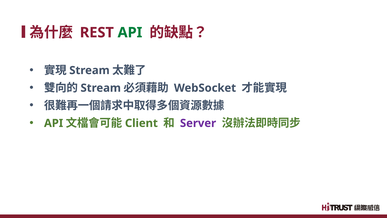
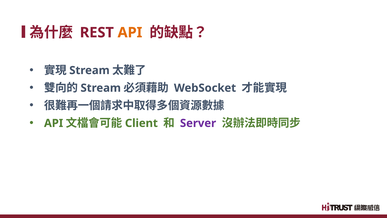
API at (130, 33) colour: green -> orange
